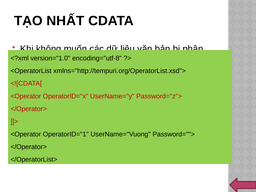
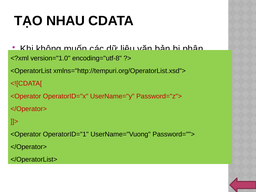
NHẤT: NHẤT -> NHAU
